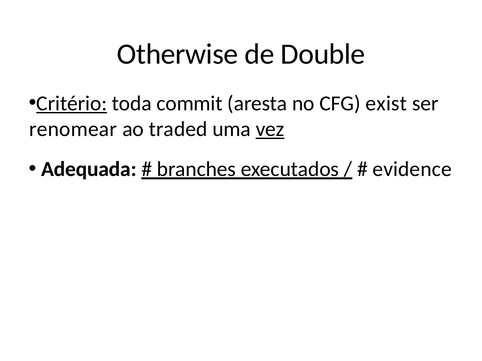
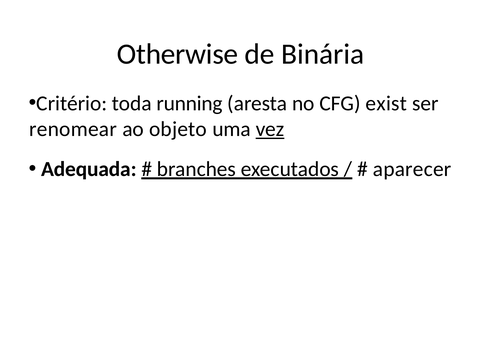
Double: Double -> Binária
Critério underline: present -> none
commit: commit -> running
traded: traded -> objeto
evidence: evidence -> aparecer
